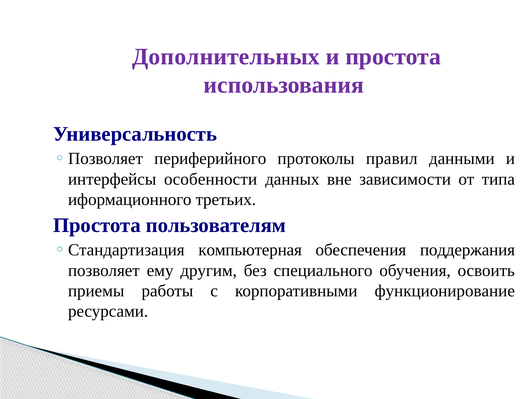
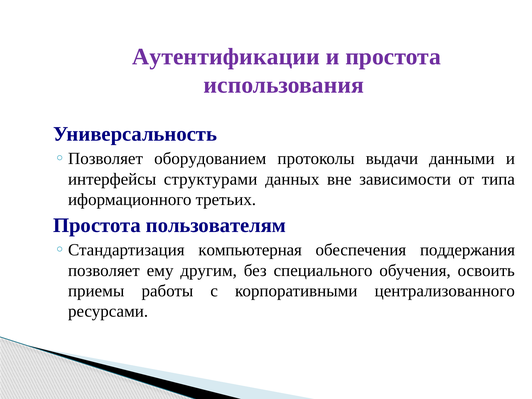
Дополнительных: Дополнительных -> Аутентификации
периферийного: периферийного -> оборудованием
правил: правил -> выдачи
особенности: особенности -> структурами
функционирование: функционирование -> централизованного
